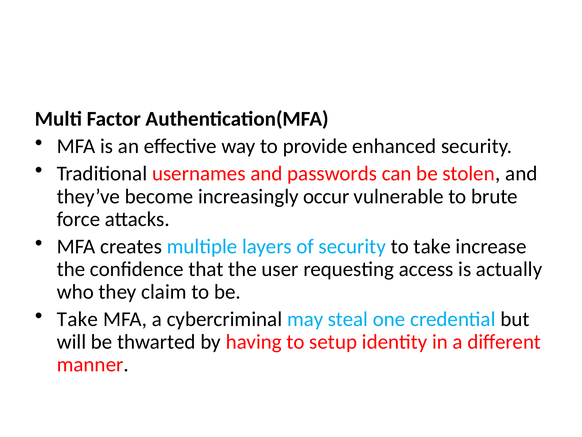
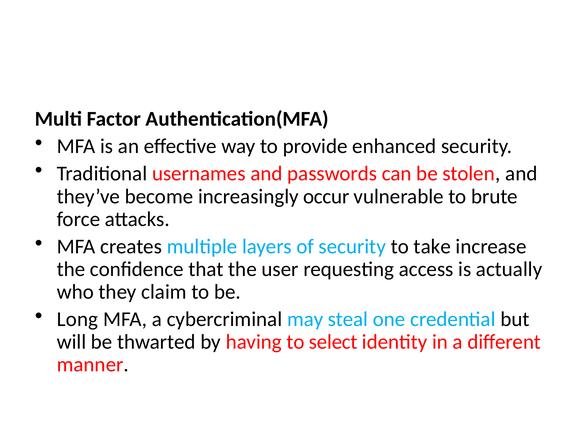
Take at (77, 319): Take -> Long
setup: setup -> select
